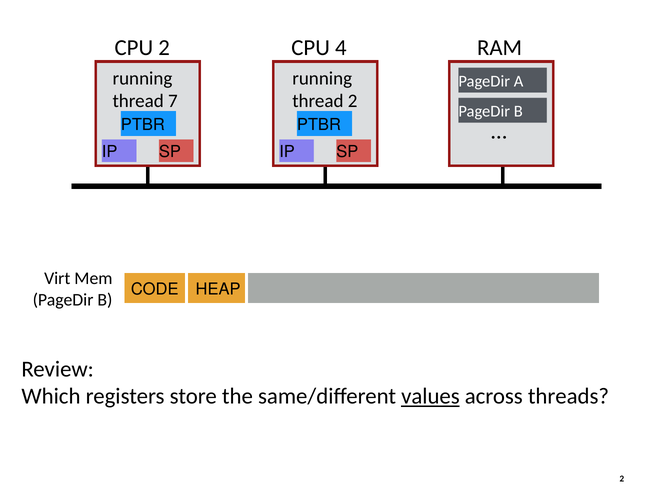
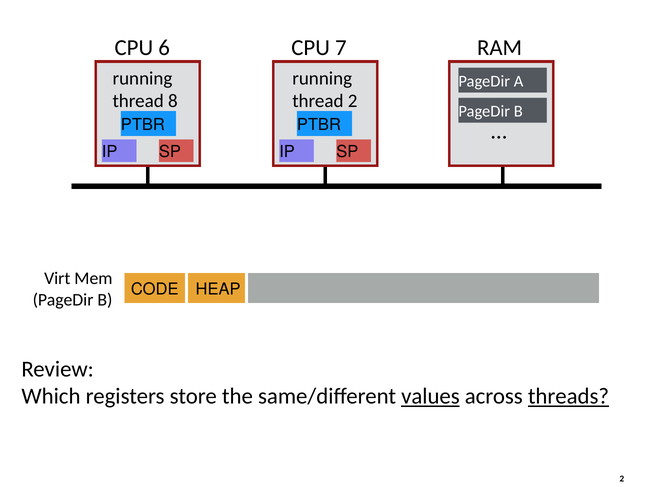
CPU 2: 2 -> 6
4: 4 -> 7
7: 7 -> 8
threads underline: none -> present
